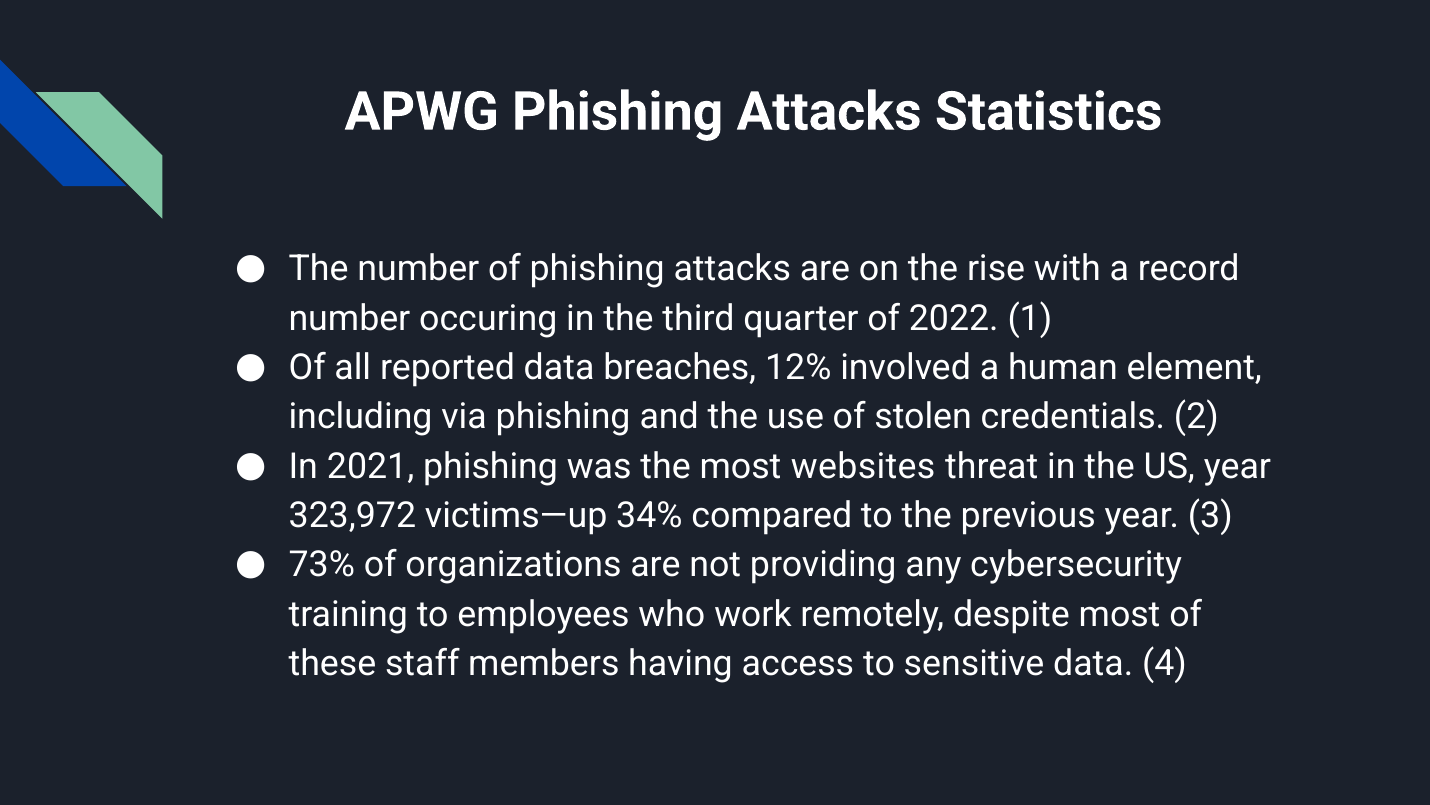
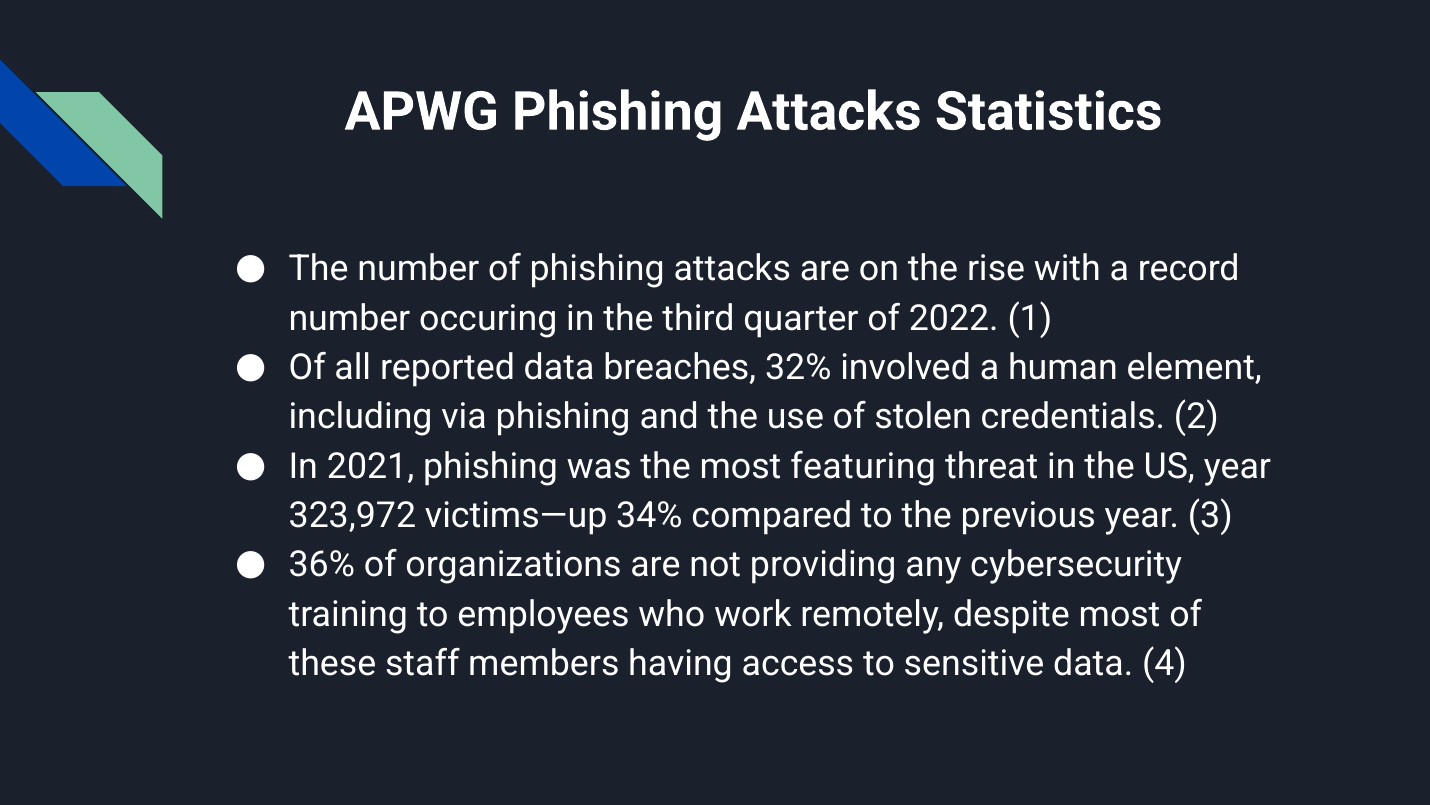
12%: 12% -> 32%
websites: websites -> featuring
73%: 73% -> 36%
